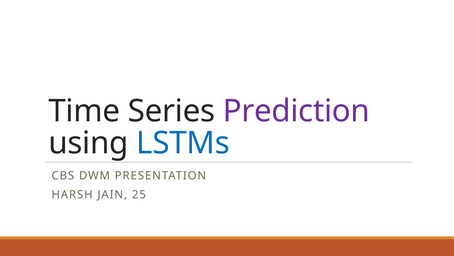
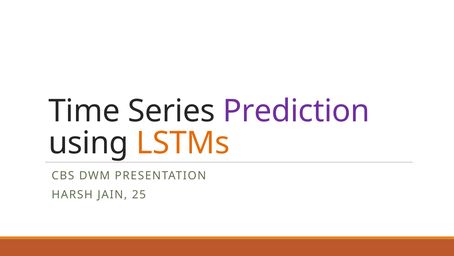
LSTMs colour: blue -> orange
